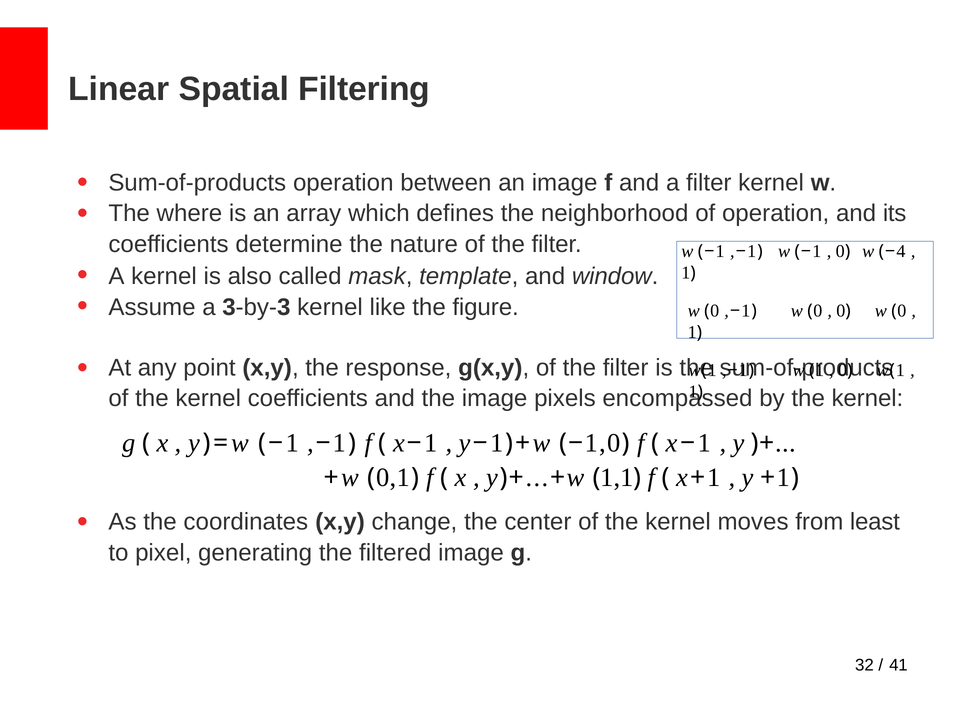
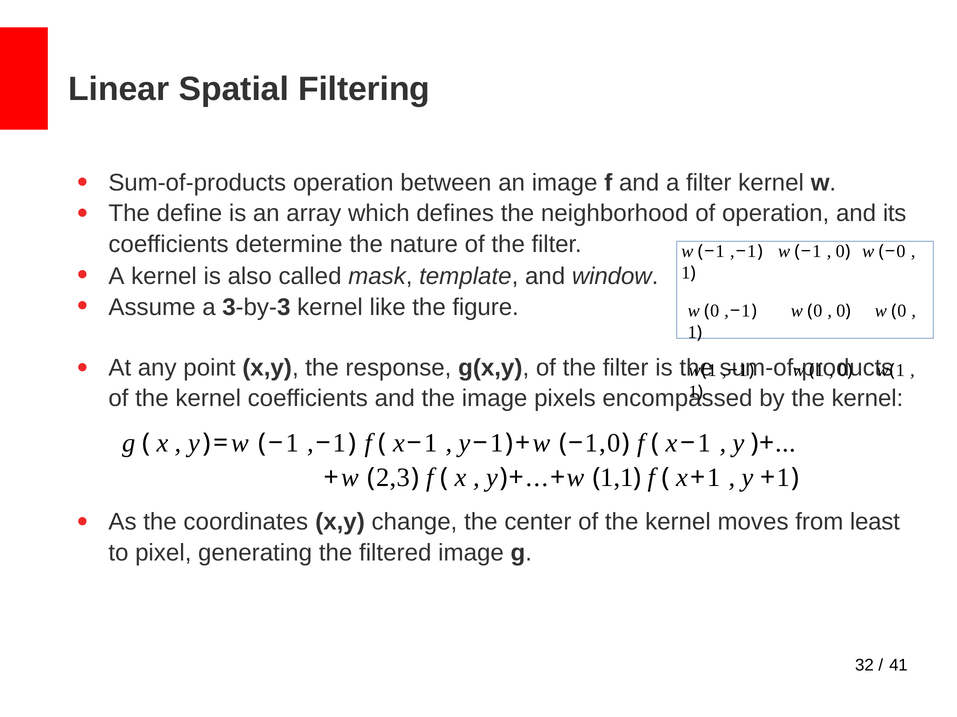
where: where -> define
4 at (901, 251): 4 -> 0
0,1: 0,1 -> 2,3
